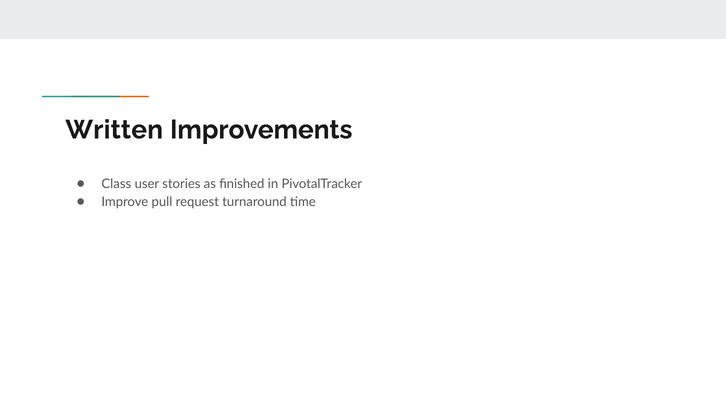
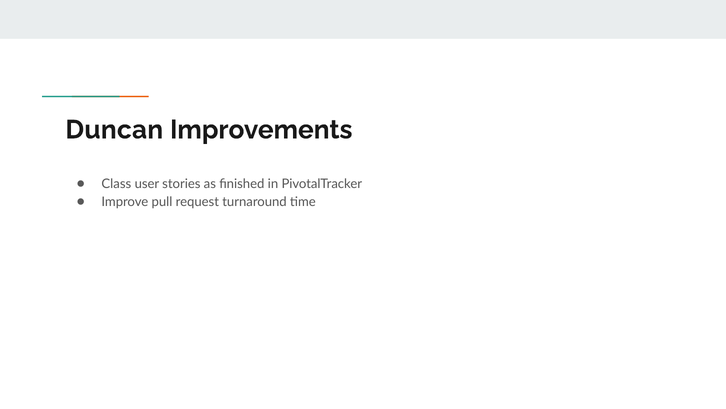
Written: Written -> Duncan
